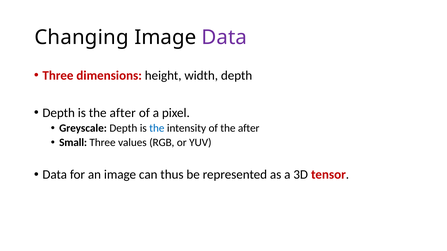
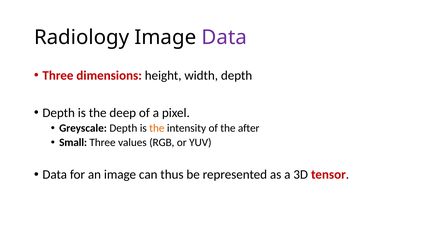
Changing: Changing -> Radiology
is the after: after -> deep
the at (157, 128) colour: blue -> orange
